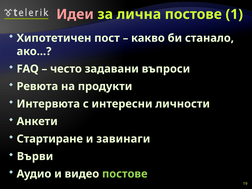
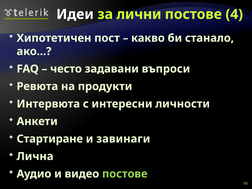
Идеи colour: pink -> white
лична: лична -> лични
1: 1 -> 4
Върви: Върви -> Лична
